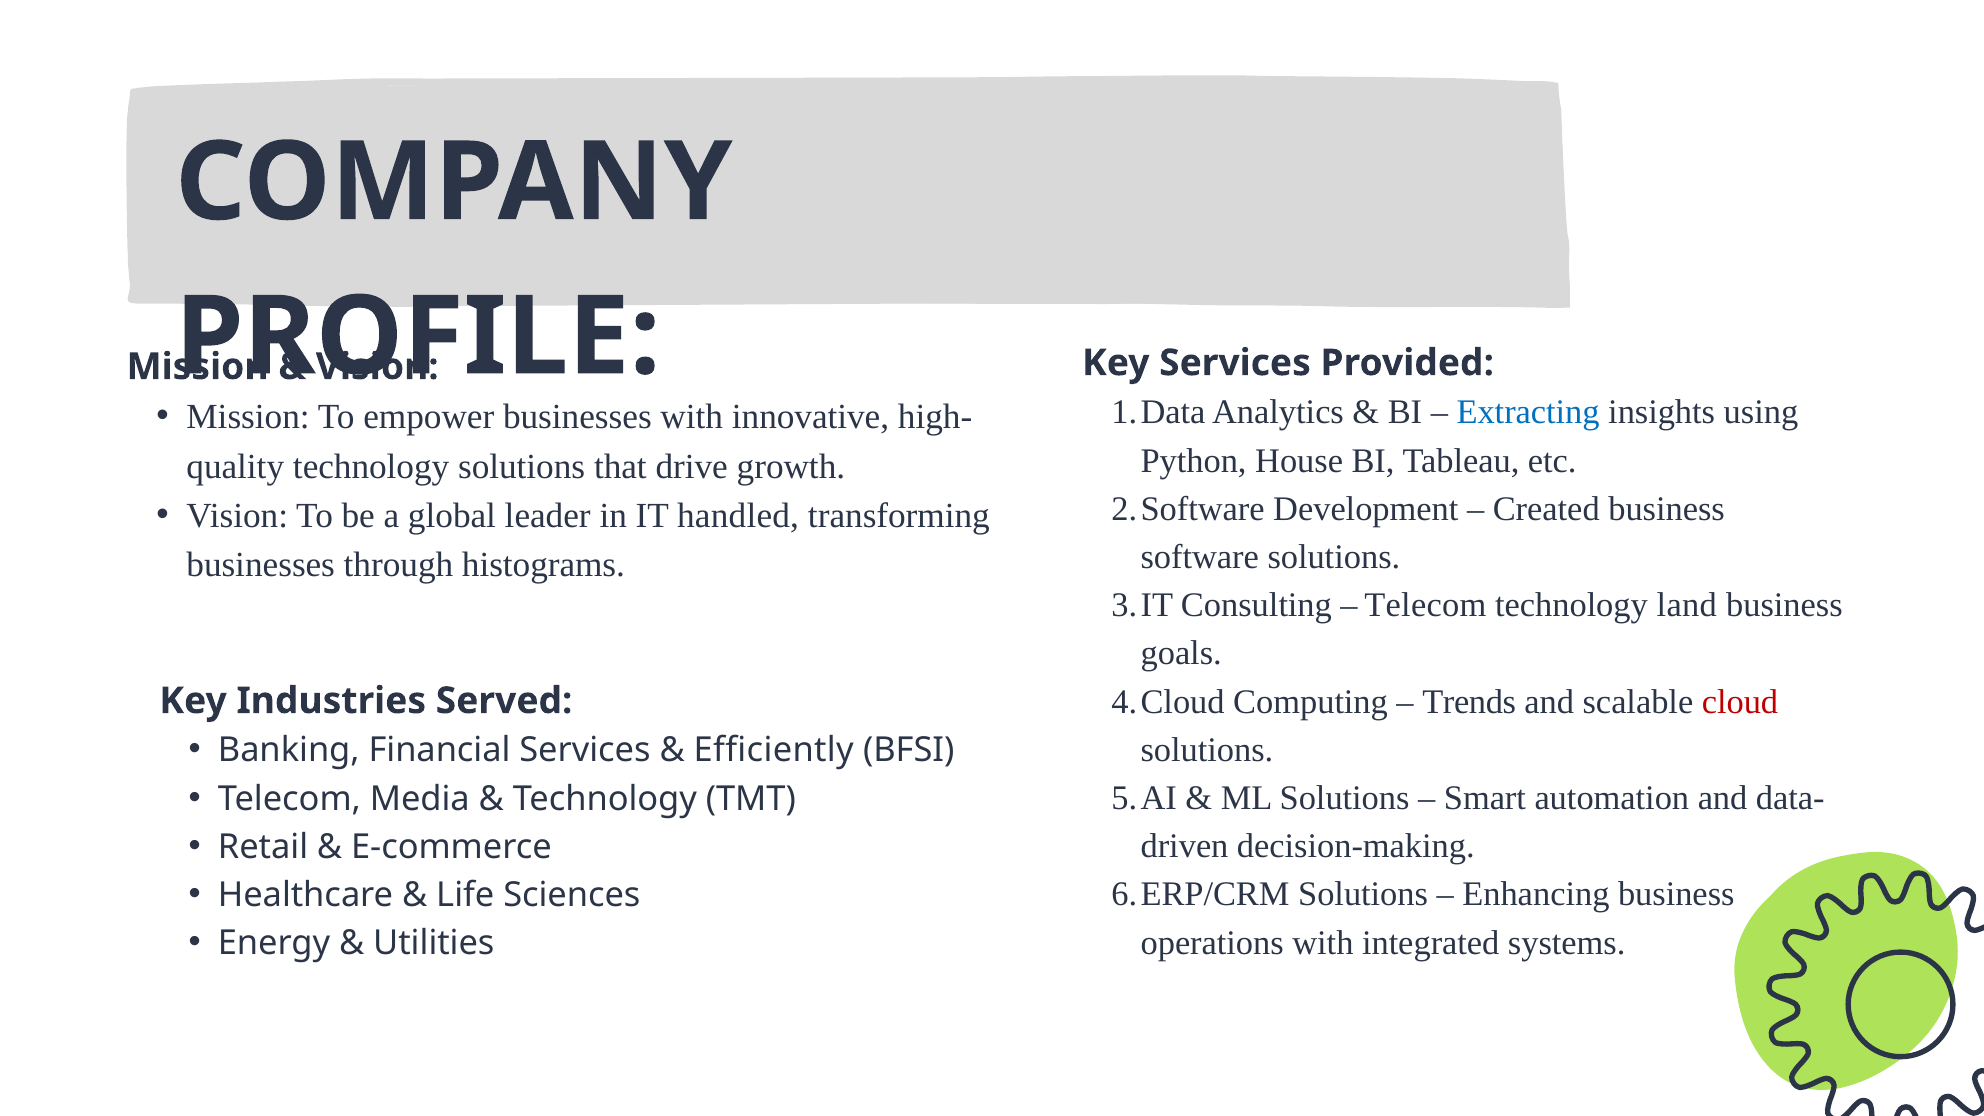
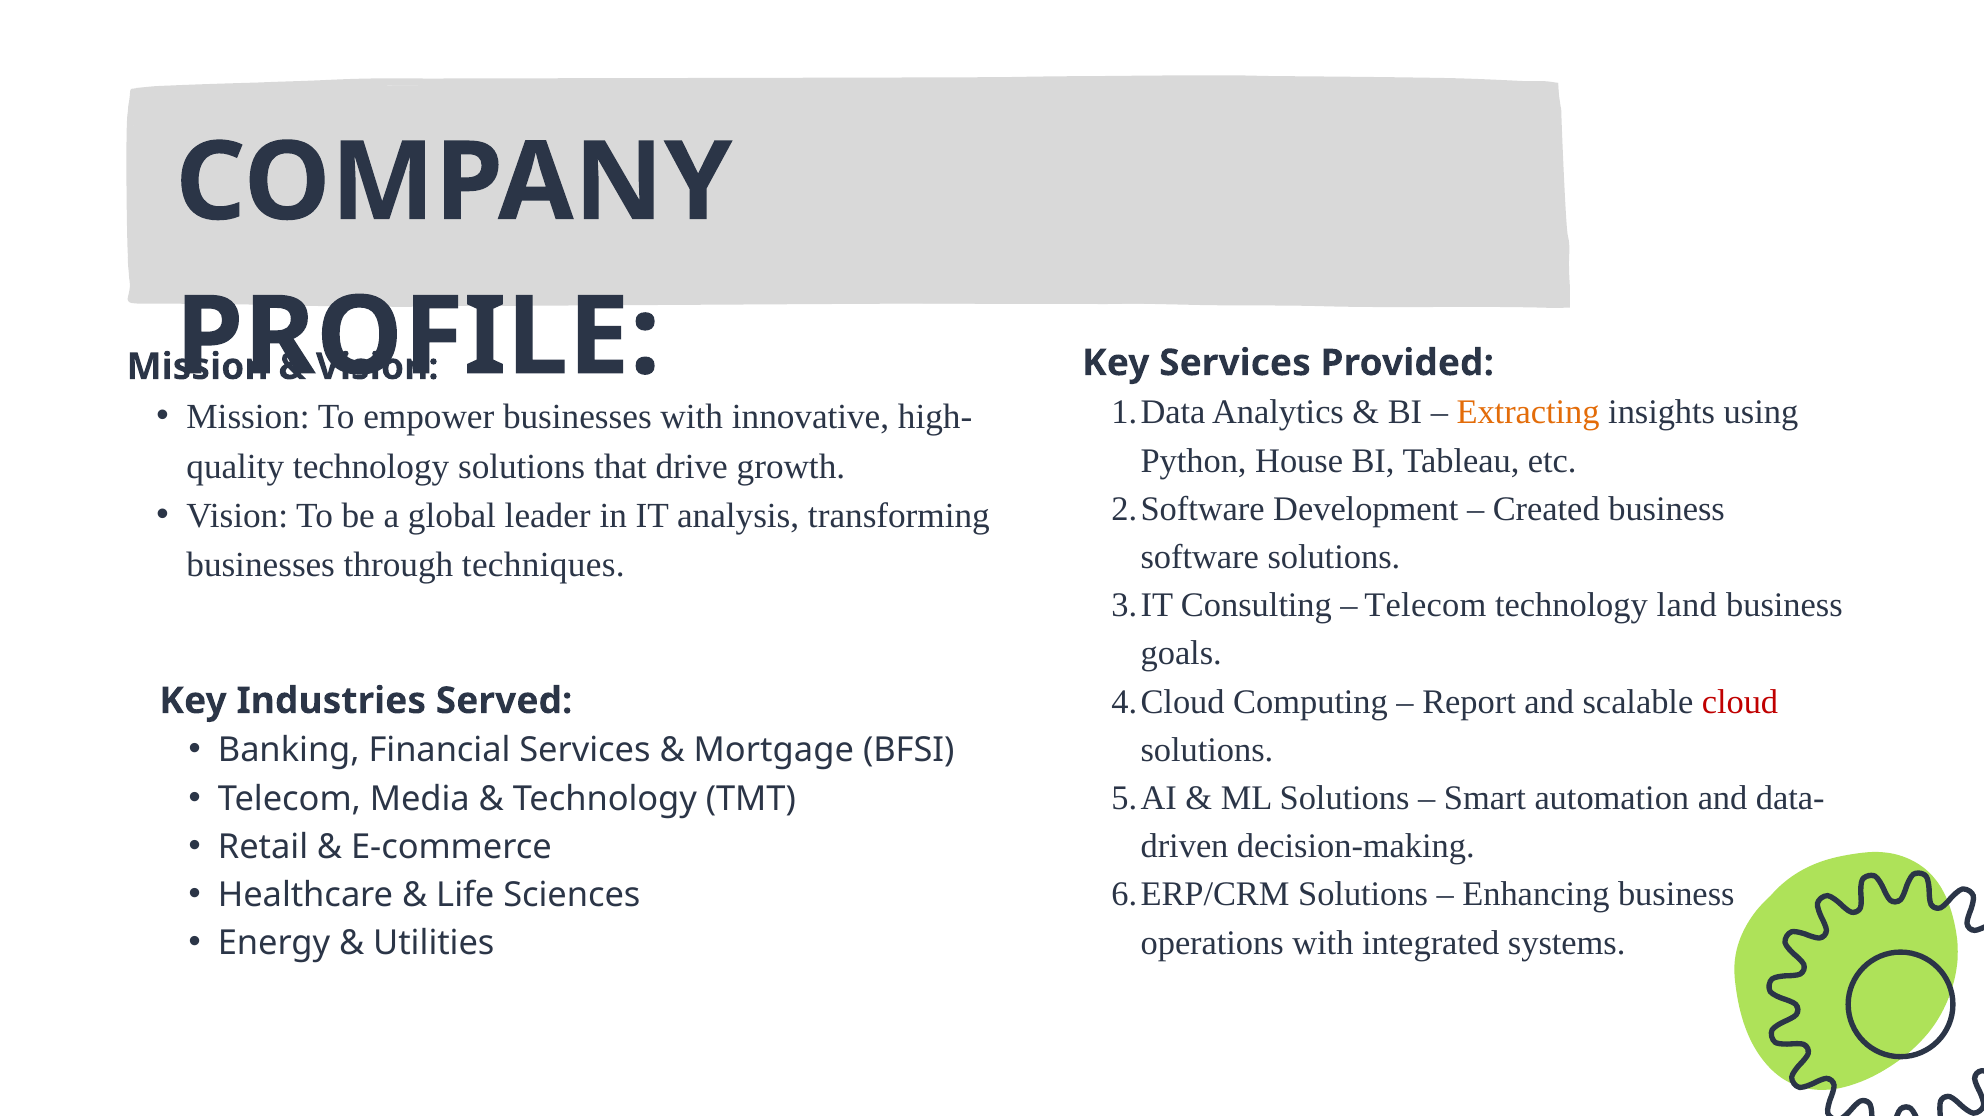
Extracting colour: blue -> orange
handled: handled -> analysis
histograms: histograms -> techniques
Trends: Trends -> Report
Efficiently: Efficiently -> Mortgage
